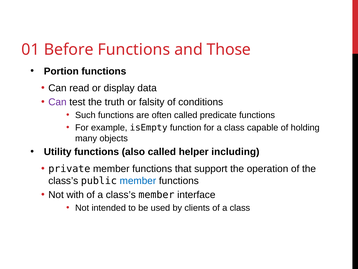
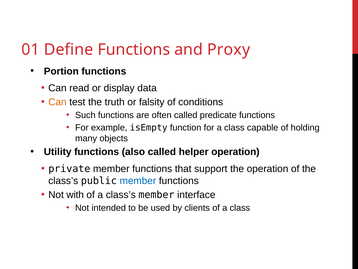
Before: Before -> Define
Those: Those -> Proxy
Can at (57, 102) colour: purple -> orange
helper including: including -> operation
